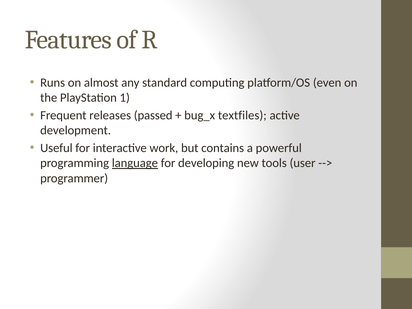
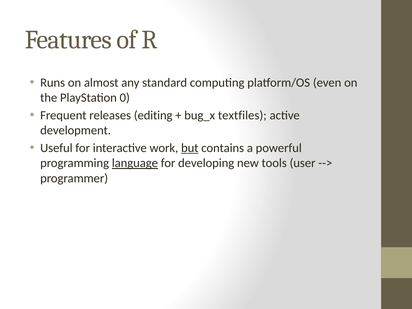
1: 1 -> 0
passed: passed -> editing
but underline: none -> present
